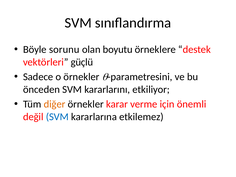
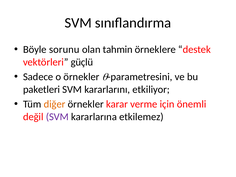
boyutu: boyutu -> tahmin
önceden: önceden -> paketleri
SVM at (57, 117) colour: blue -> purple
